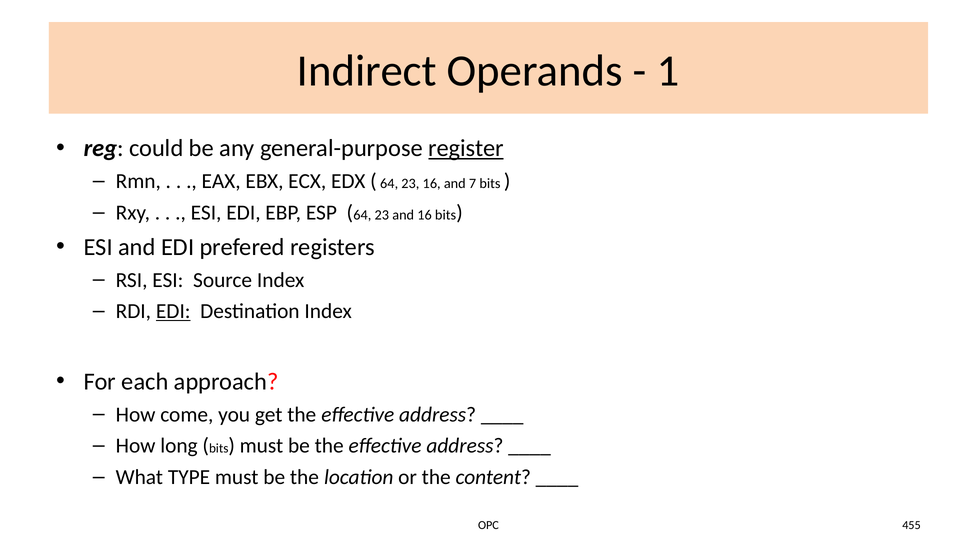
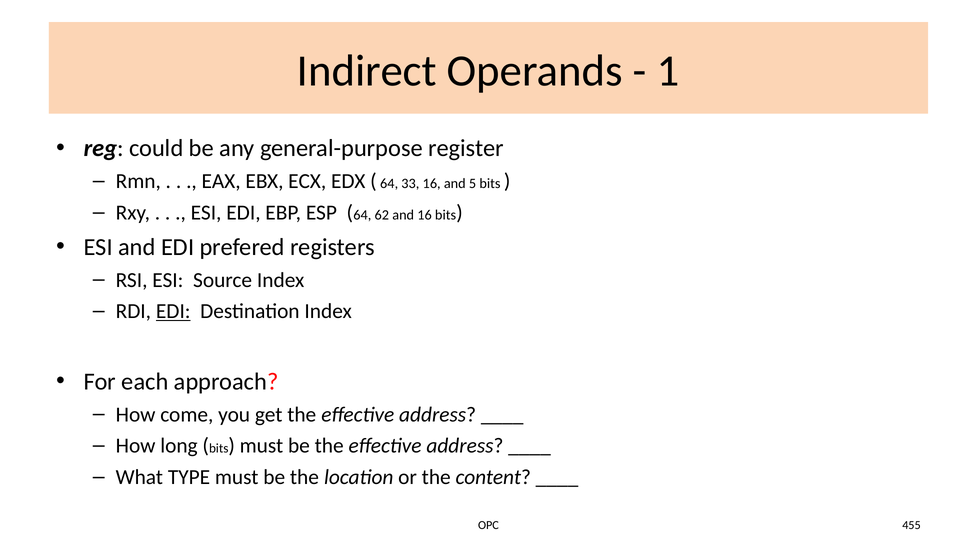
register underline: present -> none
23 at (410, 184): 23 -> 33
7: 7 -> 5
23 at (382, 215): 23 -> 62
